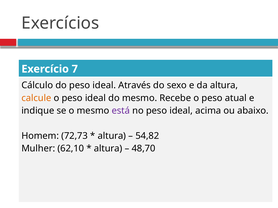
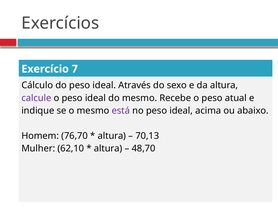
calcule colour: orange -> purple
72,73: 72,73 -> 76,70
54,82: 54,82 -> 70,13
